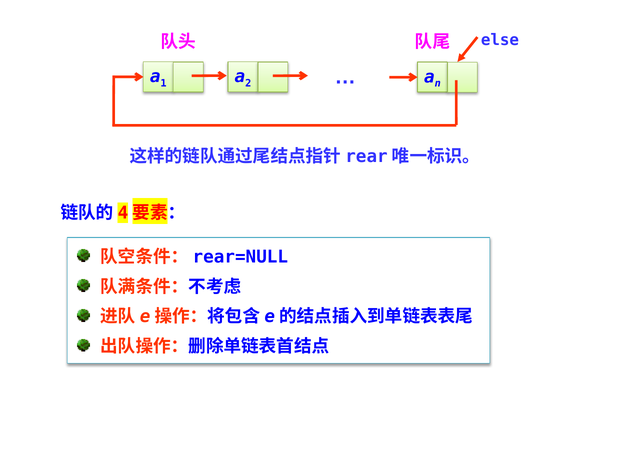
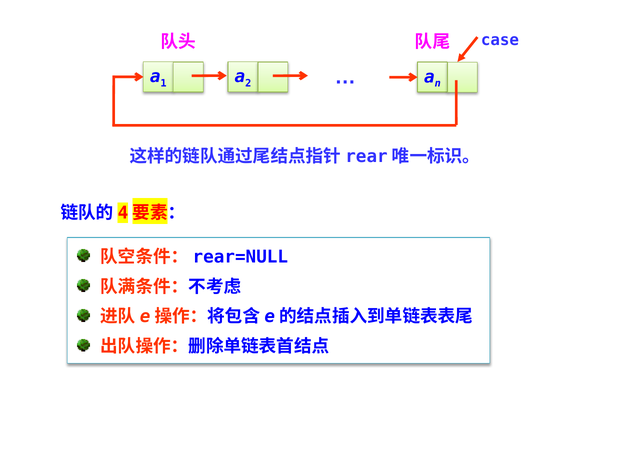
else: else -> case
